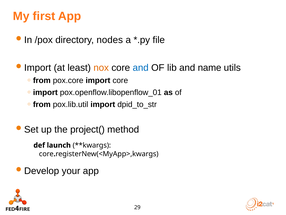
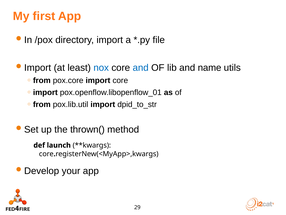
directory nodes: nodes -> import
nox colour: orange -> blue
project(: project( -> thrown(
